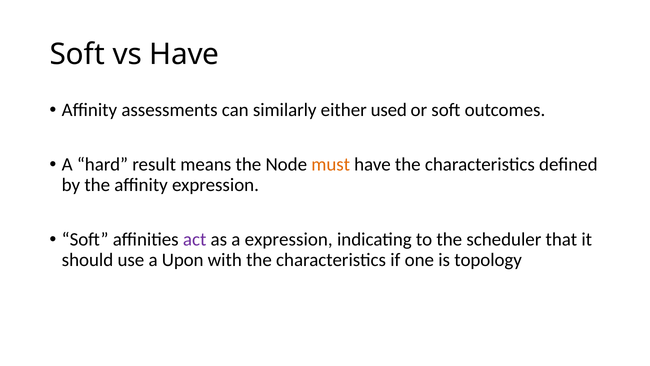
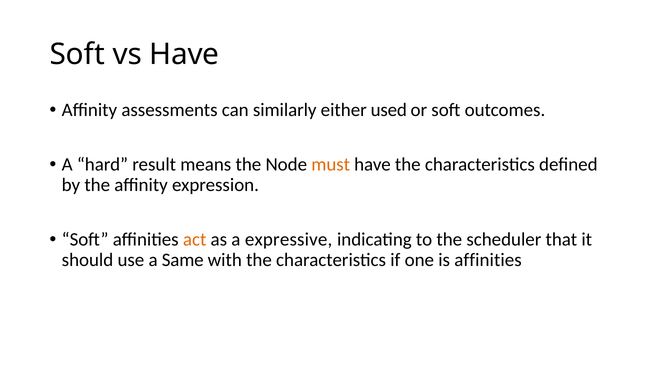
act colour: purple -> orange
a expression: expression -> expressive
Upon: Upon -> Same
is topology: topology -> affinities
